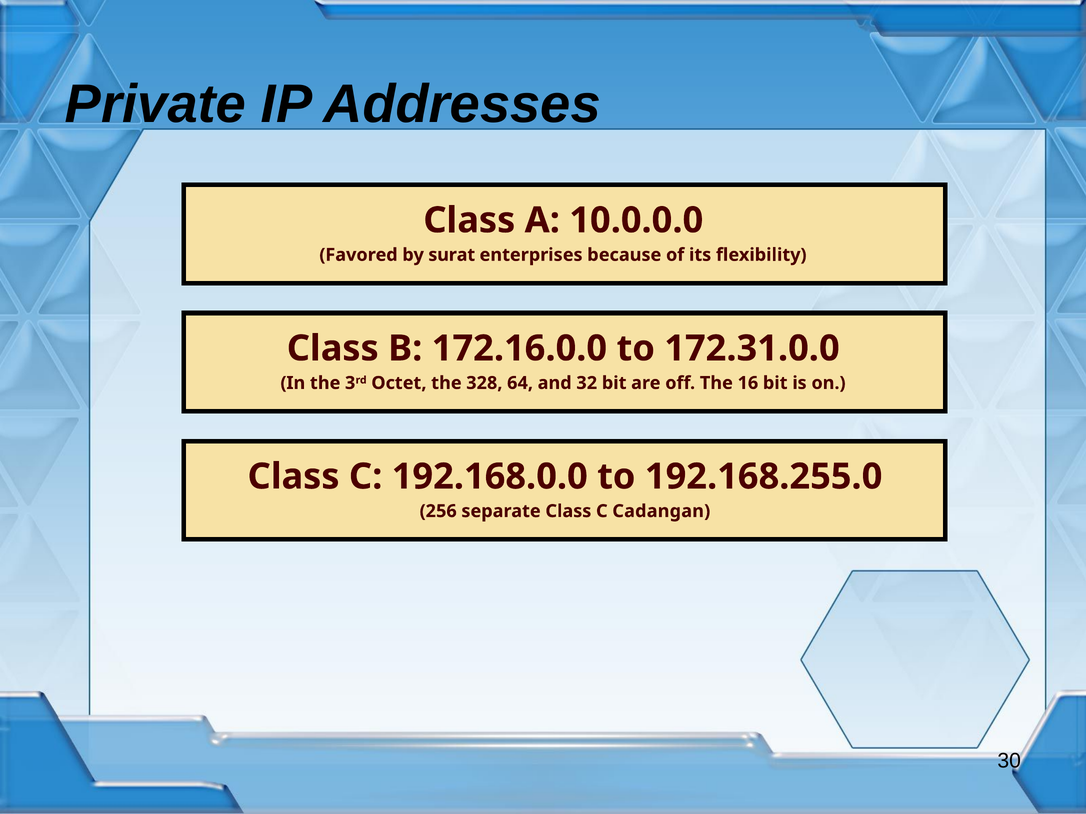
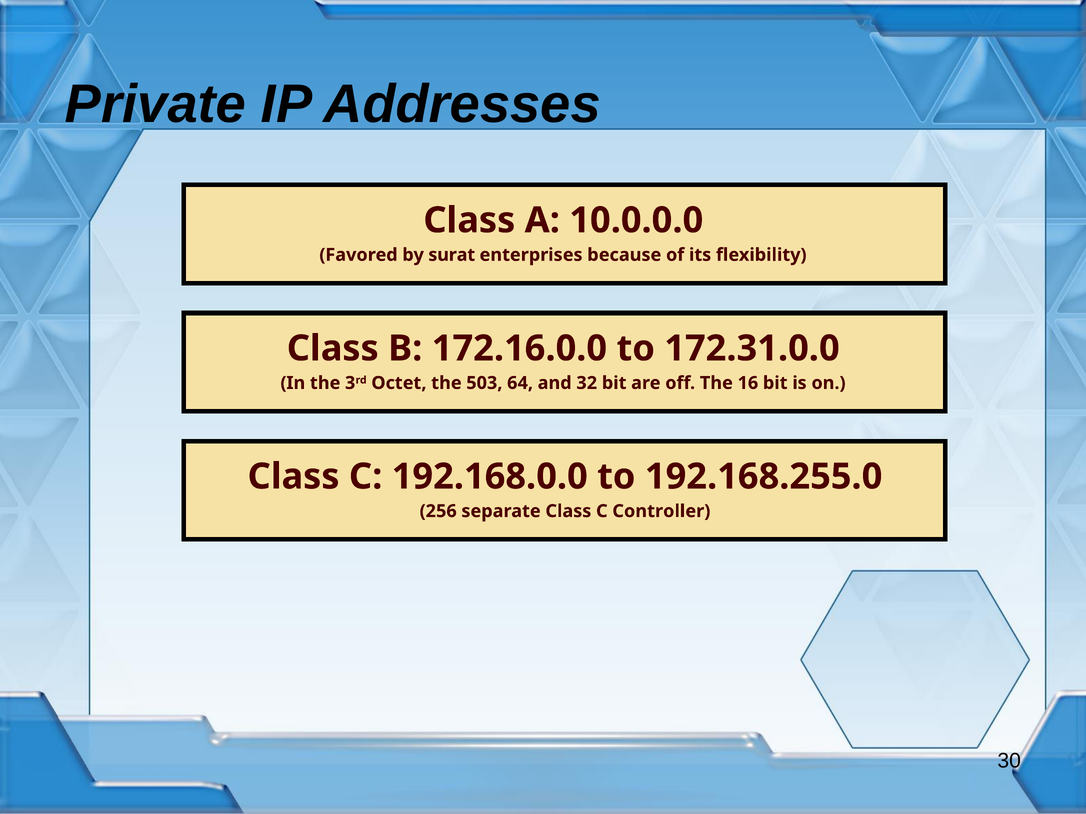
328: 328 -> 503
Cadangan: Cadangan -> Controller
